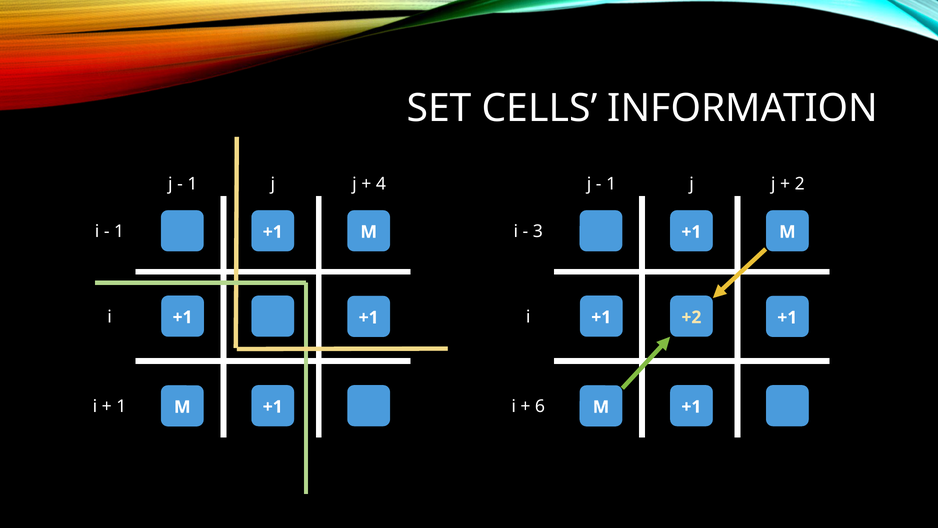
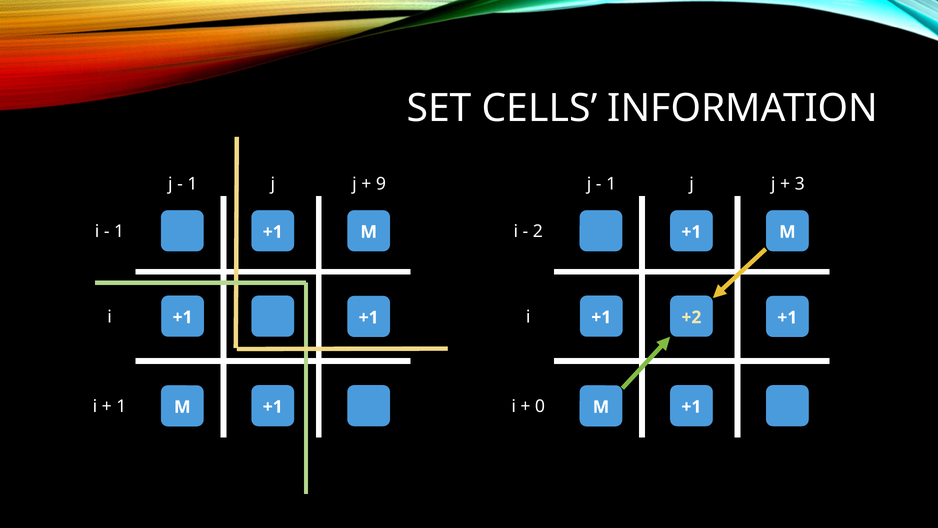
4: 4 -> 9
2: 2 -> 3
3: 3 -> 2
6: 6 -> 0
